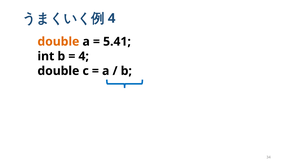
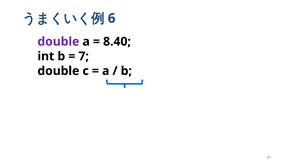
4 at (112, 18): 4 -> 6
double at (58, 42) colour: orange -> purple
5.41: 5.41 -> 8.40
4 at (84, 56): 4 -> 7
